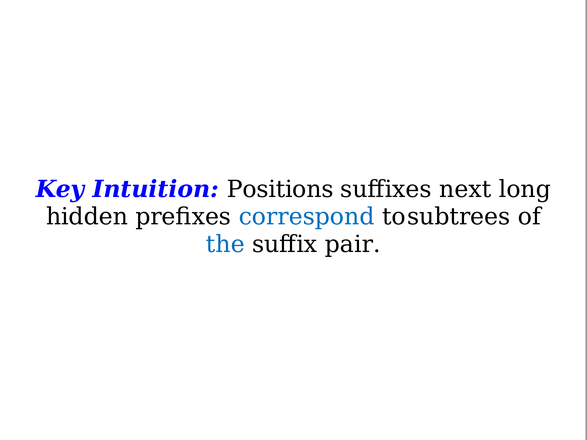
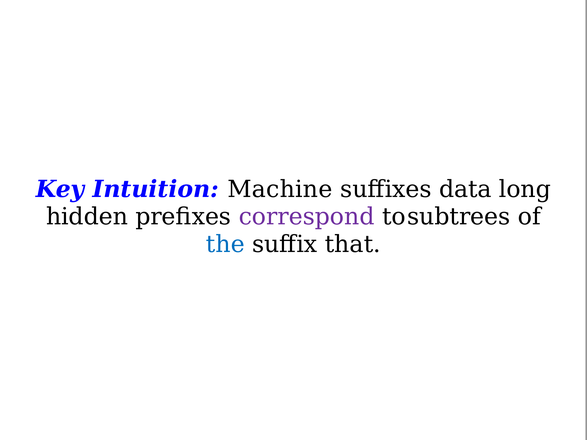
Positions: Positions -> Machine
next: next -> data
correspond colour: blue -> purple
pair: pair -> that
